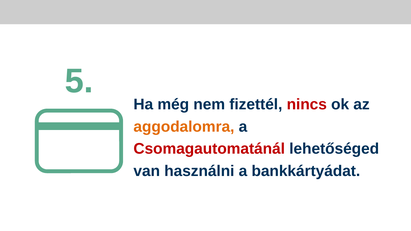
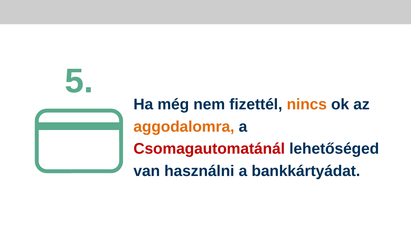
nincs colour: red -> orange
